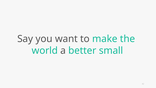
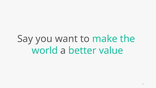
small: small -> value
